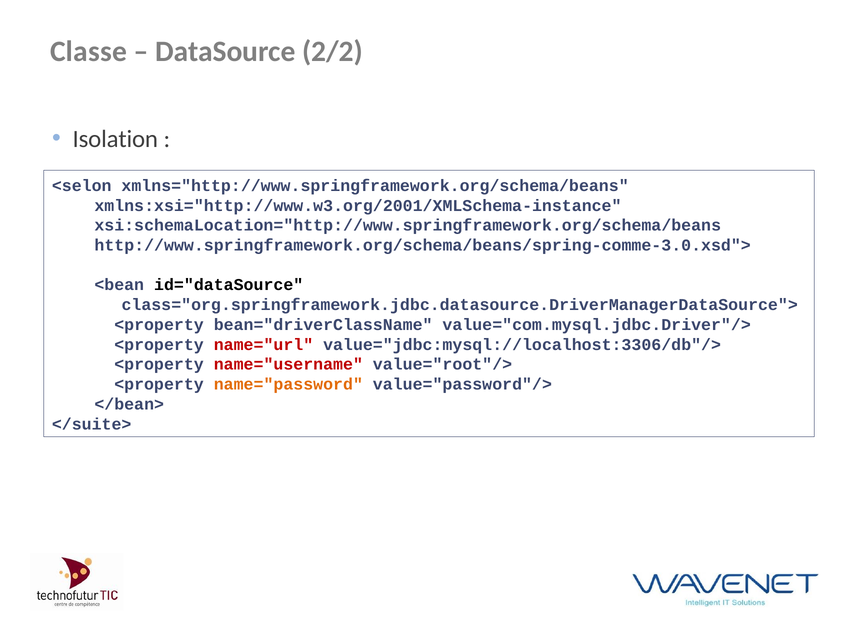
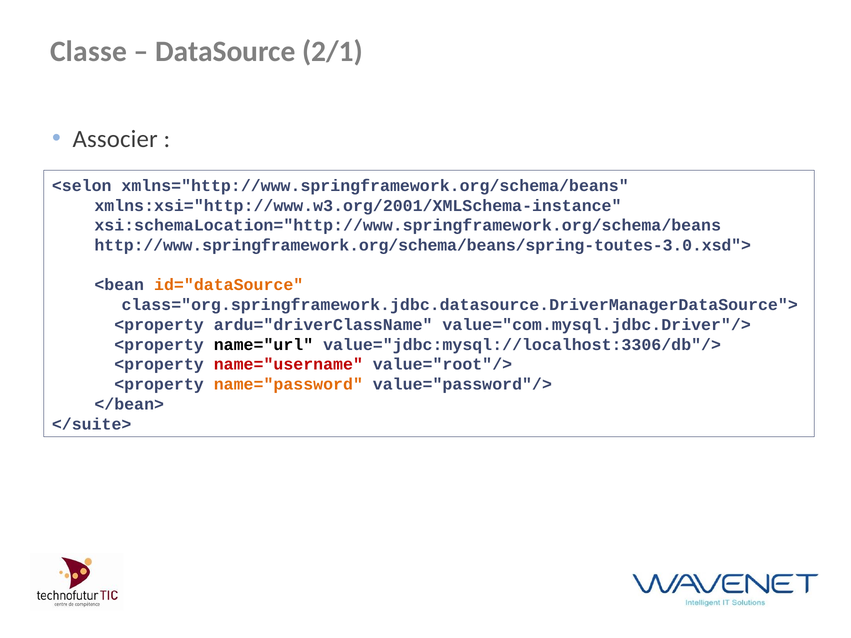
2/2: 2/2 -> 2/1
Isolation: Isolation -> Associer
http://www.springframework.org/schema/beans/spring-comme-3.0.xsd">: http://www.springframework.org/schema/beans/spring-comme-3.0.xsd"> -> http://www.springframework.org/schema/beans/spring-toutes-3.0.xsd">
id="dataSource colour: black -> orange
bean="driverClassName: bean="driverClassName -> ardu="driverClassName
name="url colour: red -> black
